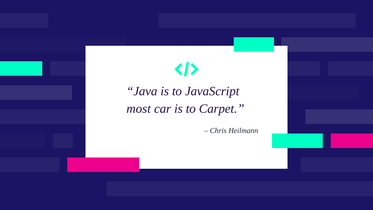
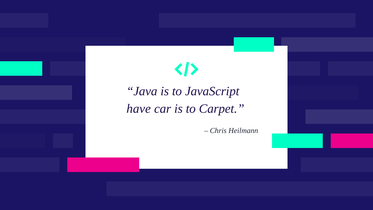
most: most -> have
